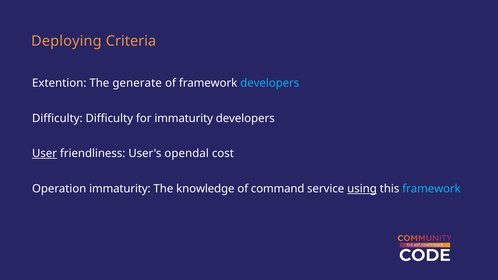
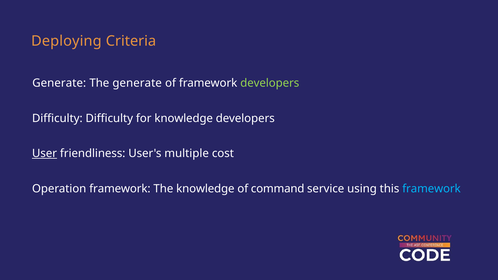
Extention at (59, 83): Extention -> Generate
developers at (270, 83) colour: light blue -> light green
for immaturity: immaturity -> knowledge
opendal: opendal -> multiple
Operation immaturity: immaturity -> framework
using underline: present -> none
